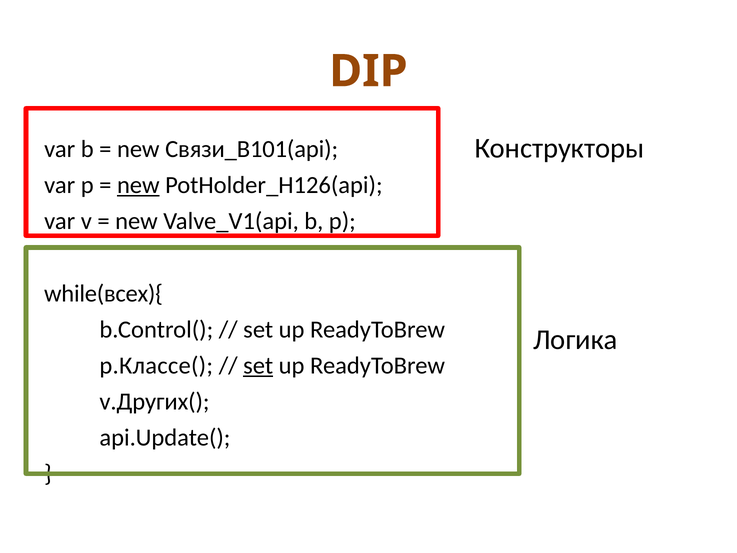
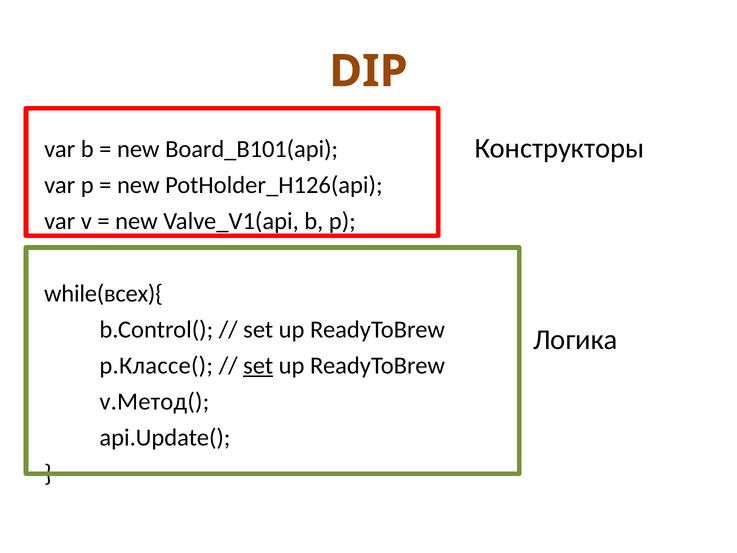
Связи_B101(api: Связи_B101(api -> Board_B101(api
new at (138, 185) underline: present -> none
v.Других(: v.Других( -> v.Метод(
